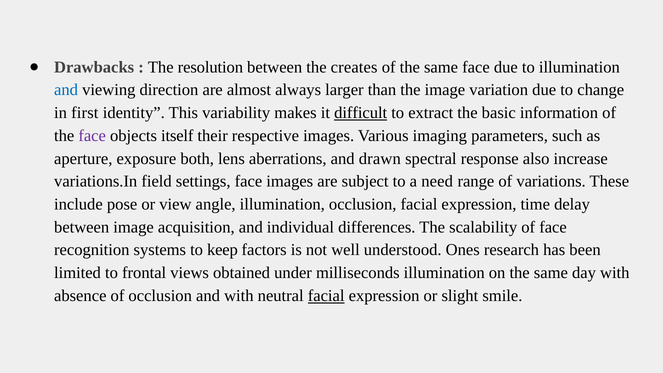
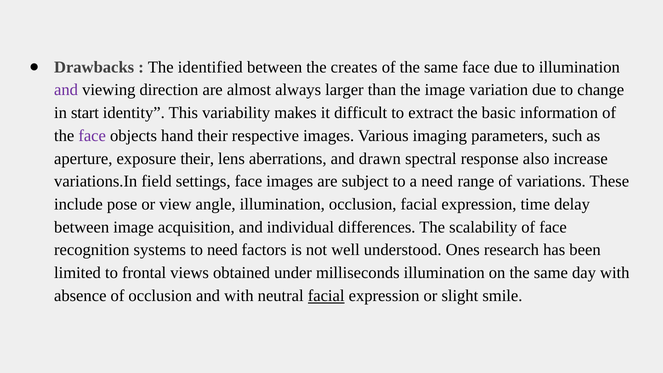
resolution: resolution -> identified
and at (66, 90) colour: blue -> purple
first: first -> start
difficult underline: present -> none
itself: itself -> hand
exposure both: both -> their
to keep: keep -> need
